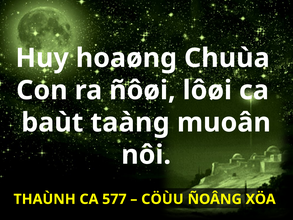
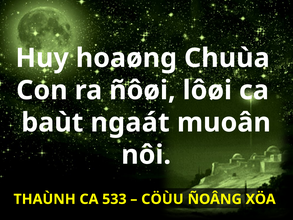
taàng: taàng -> ngaát
577: 577 -> 533
